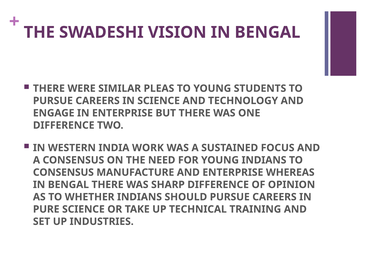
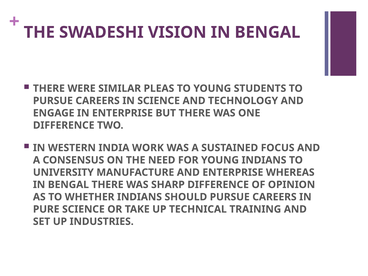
CONSENSUS at (63, 172): CONSENSUS -> UNIVERSITY
